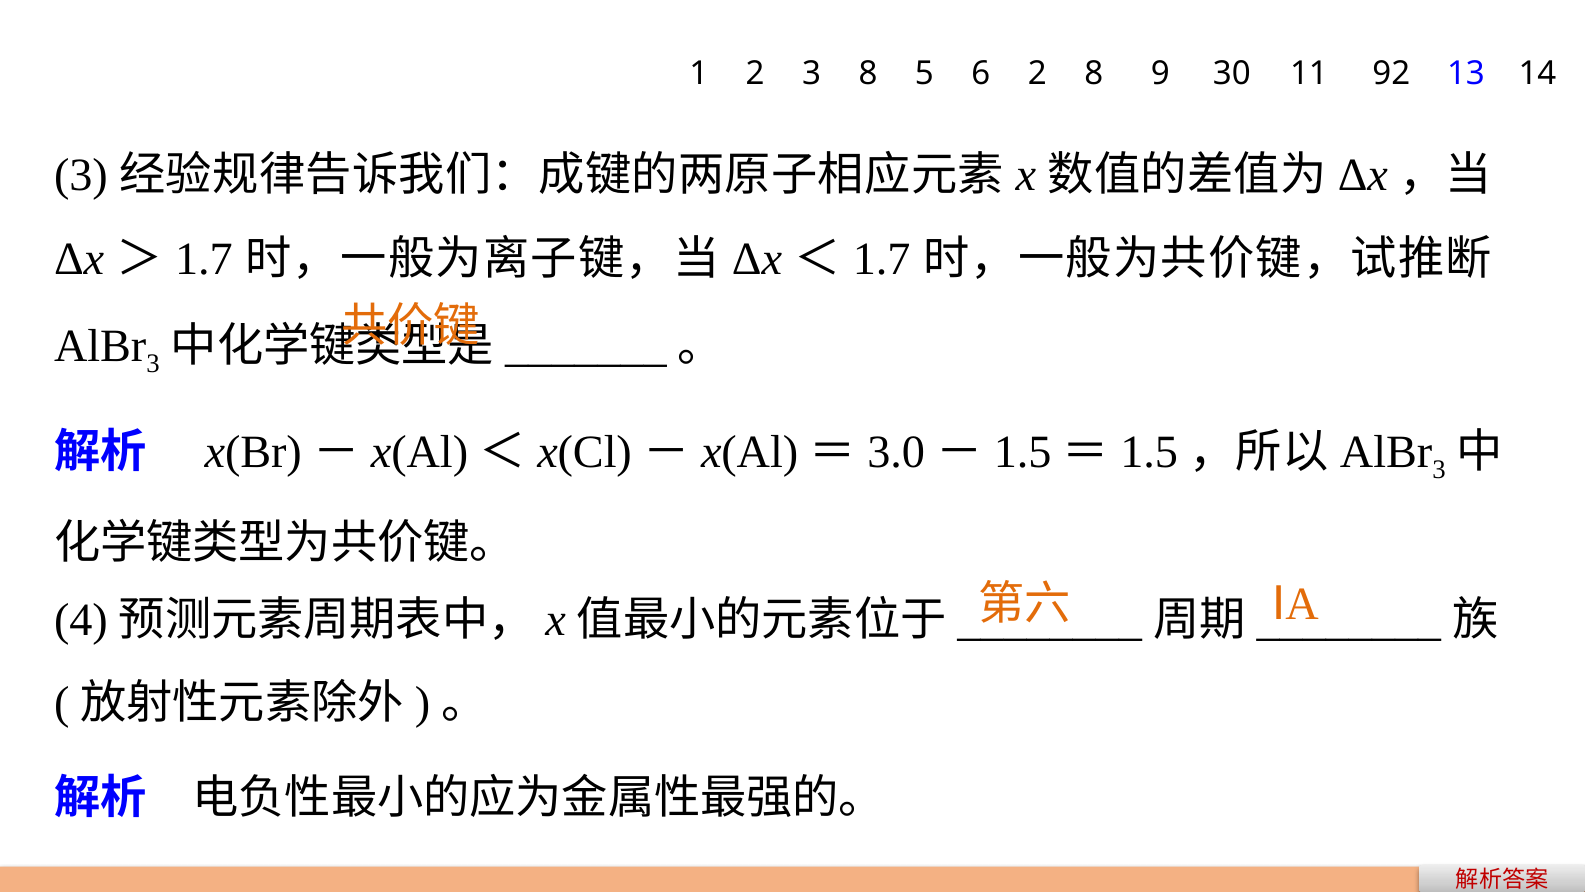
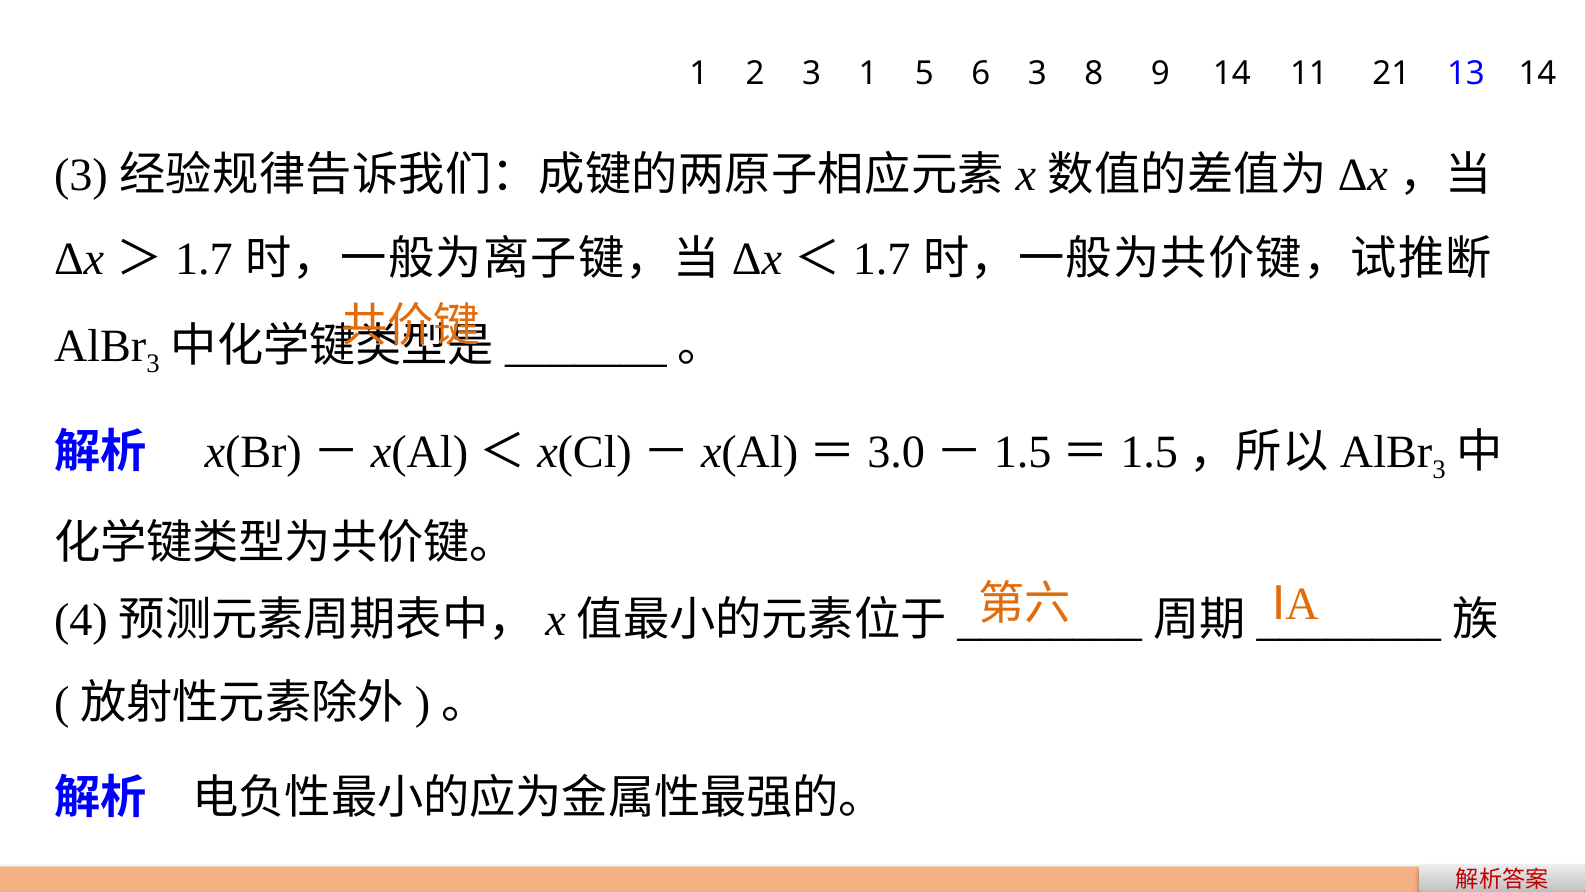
3 8: 8 -> 1
6 2: 2 -> 3
9 30: 30 -> 14
92: 92 -> 21
